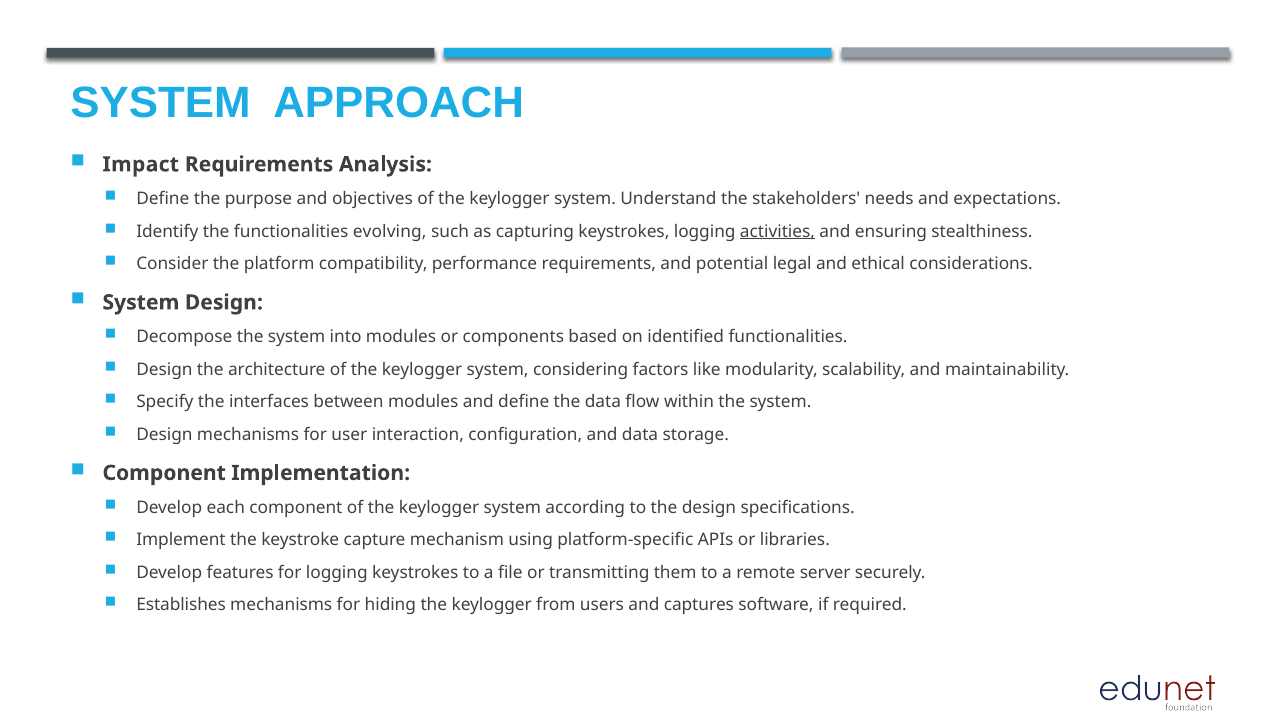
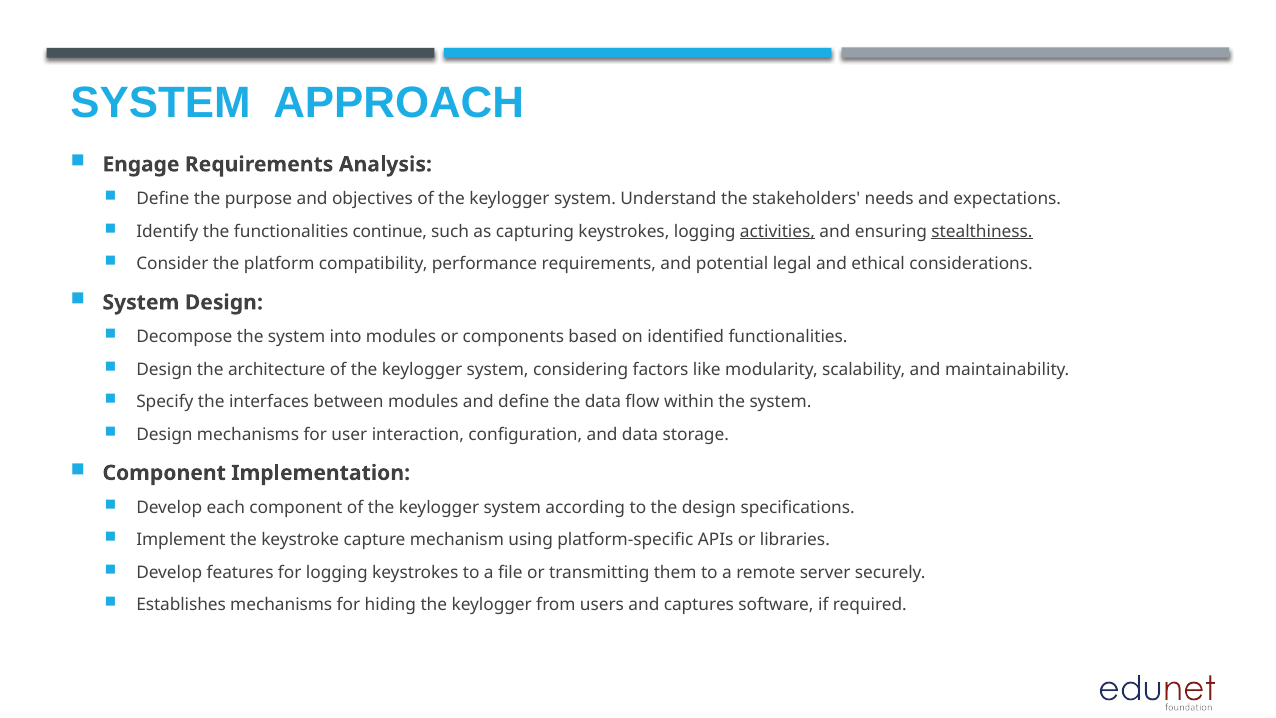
Impact: Impact -> Engage
evolving: evolving -> continue
stealthiness underline: none -> present
